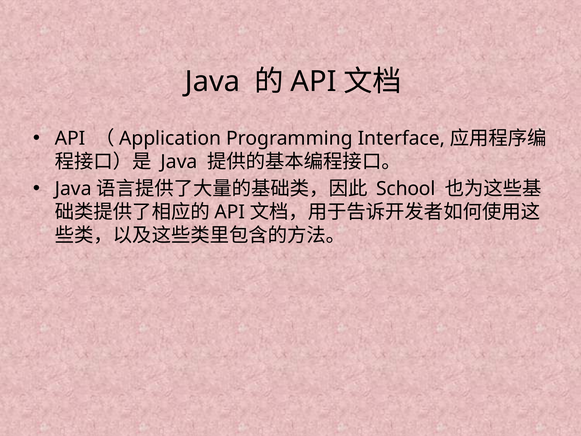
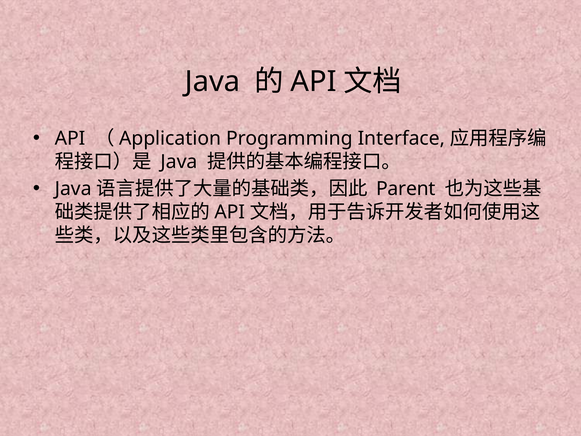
School: School -> Parent
